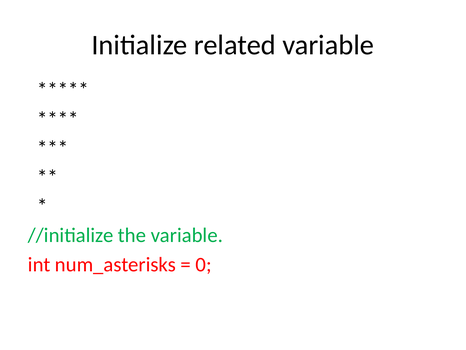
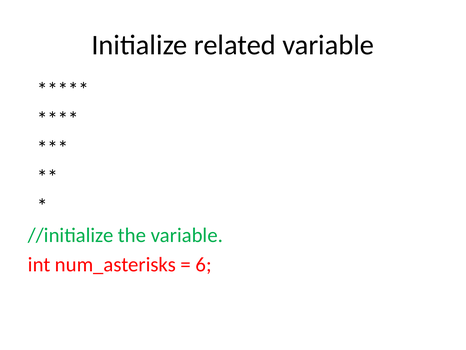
0: 0 -> 6
